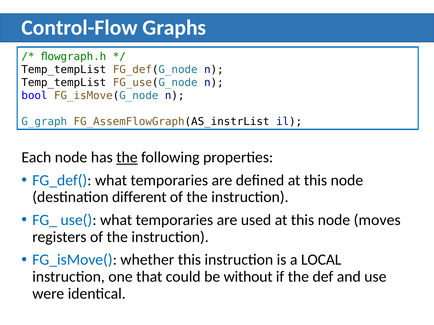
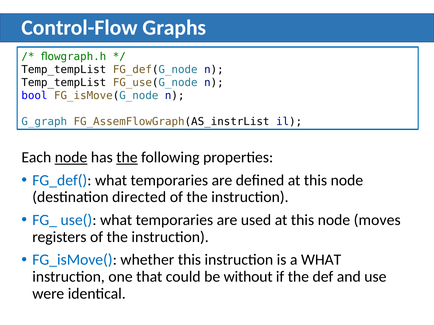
node at (71, 158) underline: none -> present
different: different -> directed
a LOCAL: LOCAL -> WHAT
